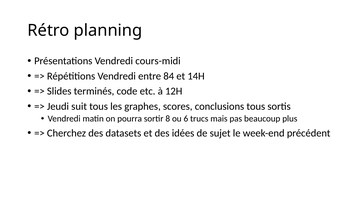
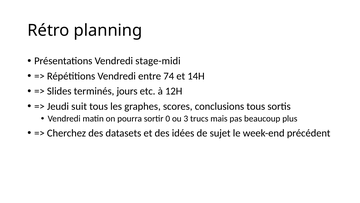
cours-midi: cours-midi -> stage-midi
84: 84 -> 74
code: code -> jours
8: 8 -> 0
6: 6 -> 3
